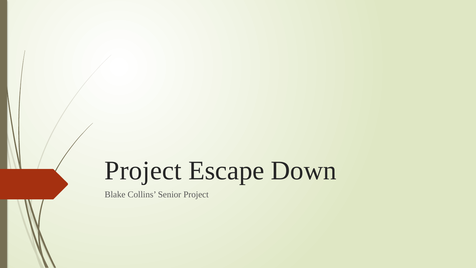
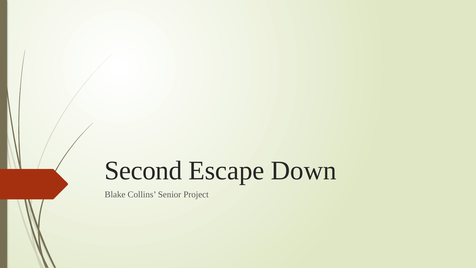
Project at (143, 171): Project -> Second
